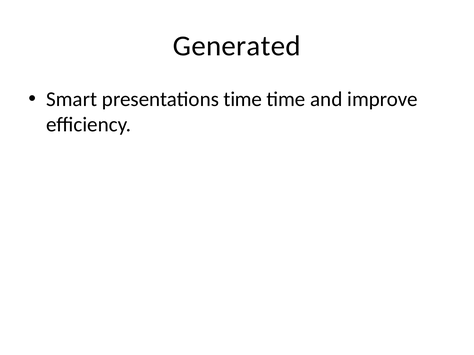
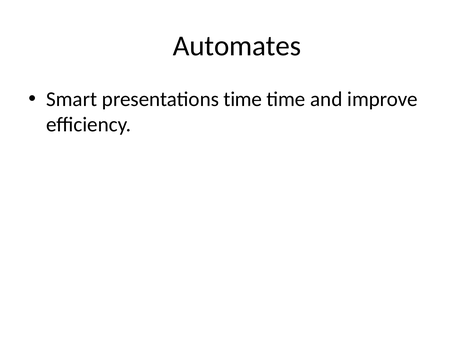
Generated: Generated -> Automates
